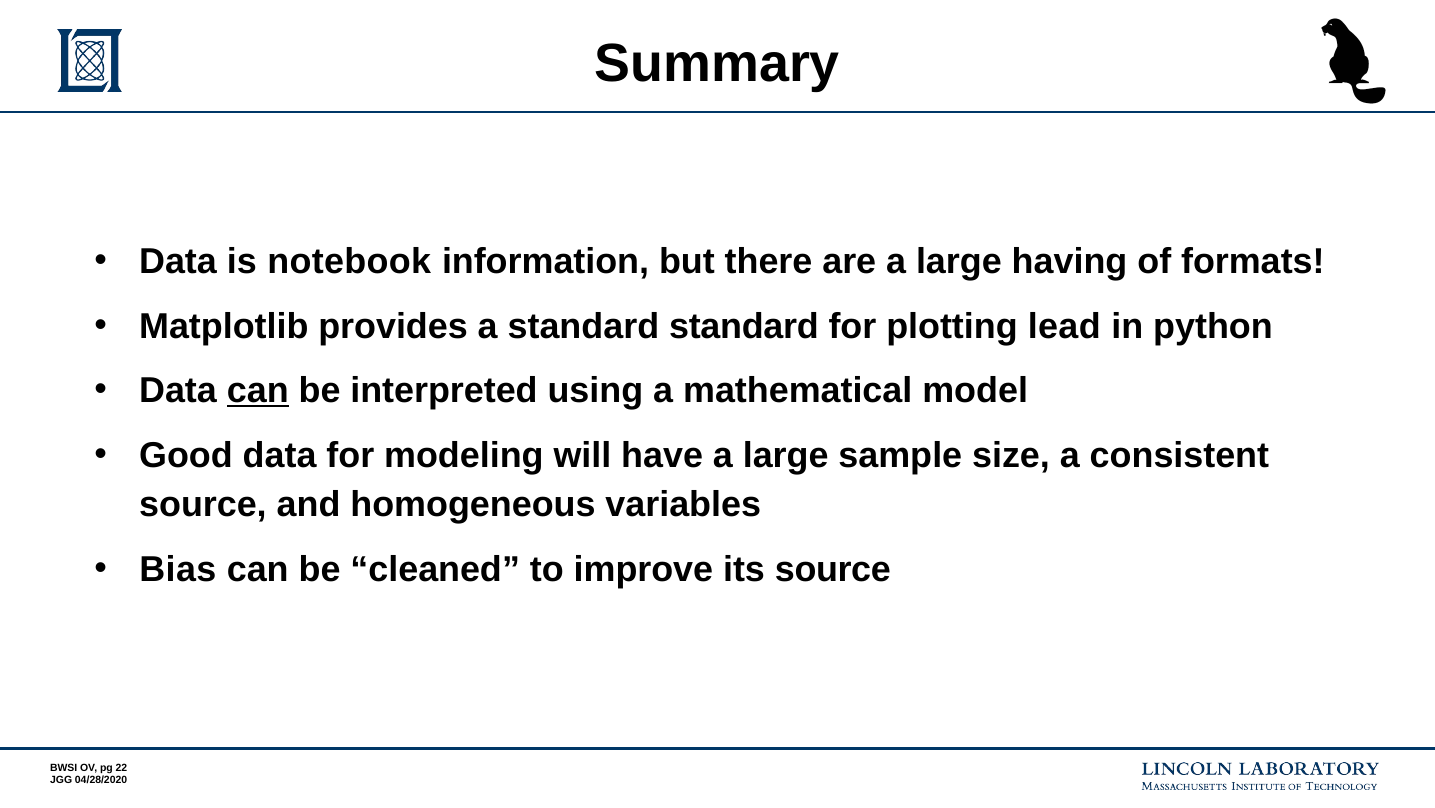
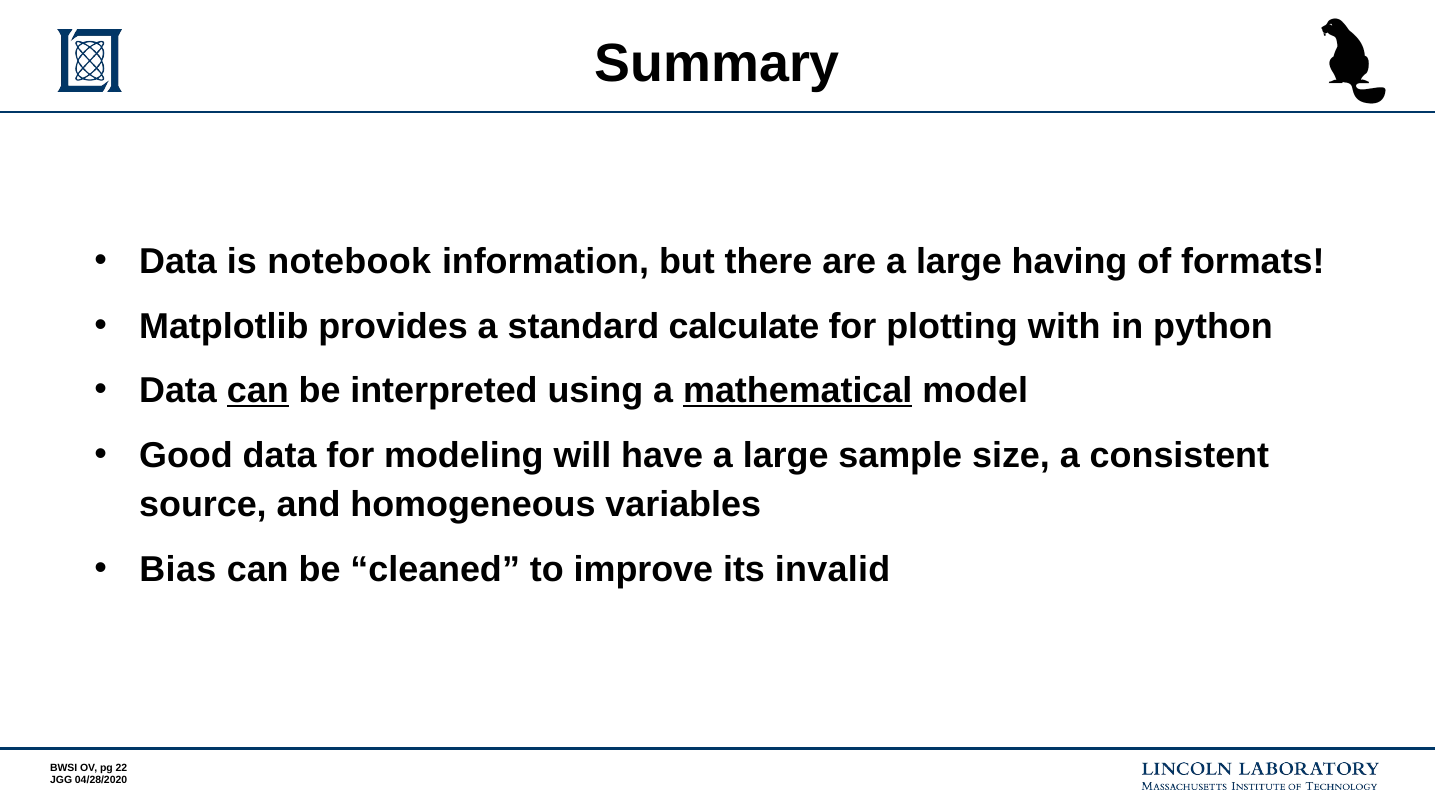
standard standard: standard -> calculate
lead: lead -> with
mathematical underline: none -> present
its source: source -> invalid
